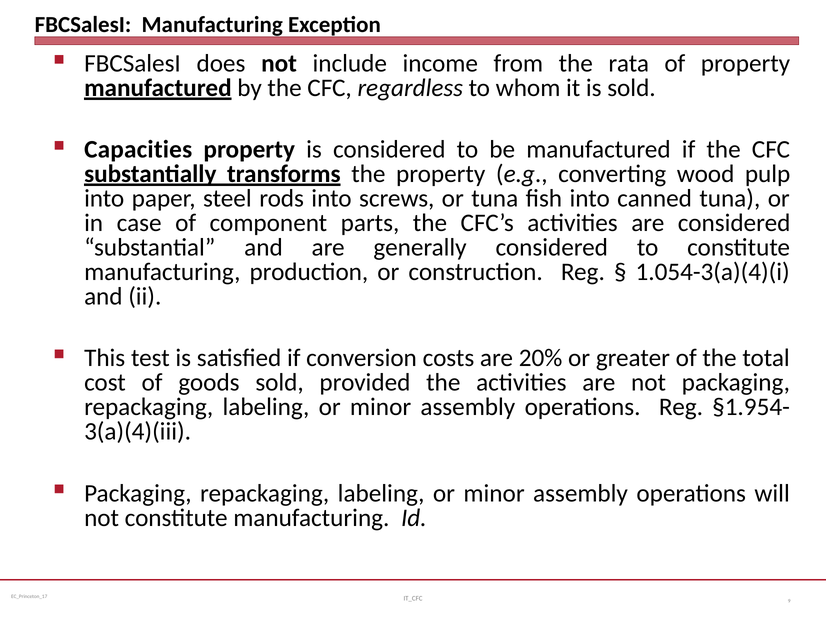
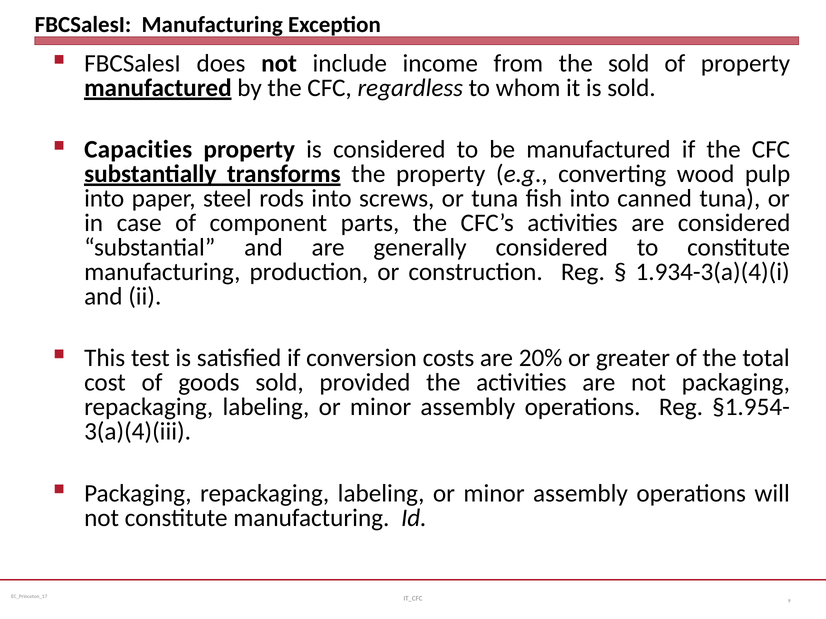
the rata: rata -> sold
1.054-3(a)(4)(i: 1.054-3(a)(4)(i -> 1.934-3(a)(4)(i
